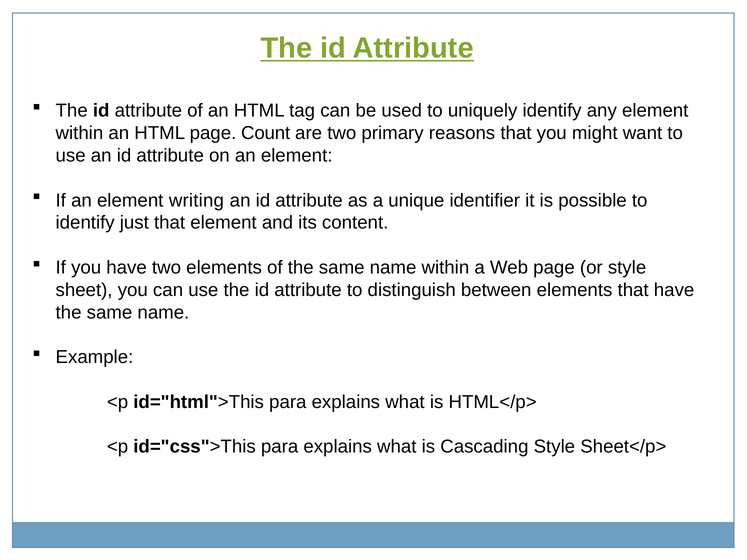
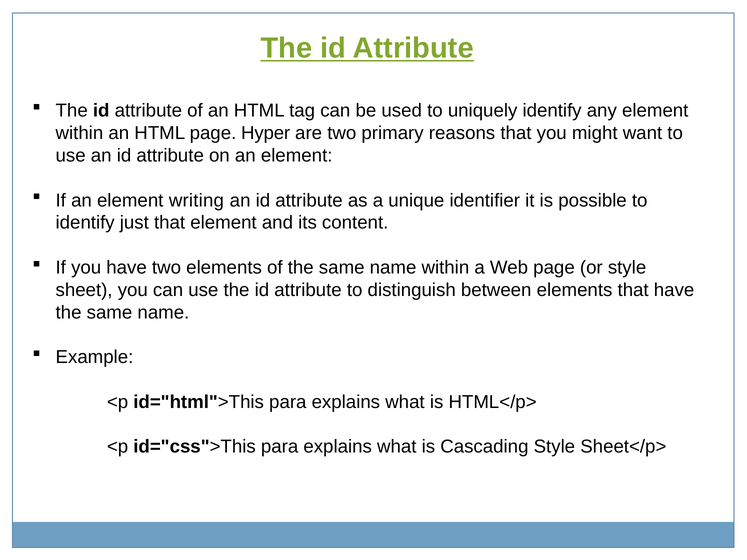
Count: Count -> Hyper
